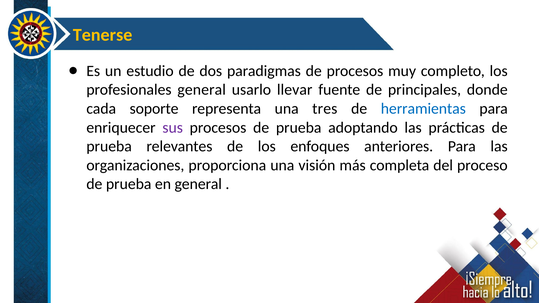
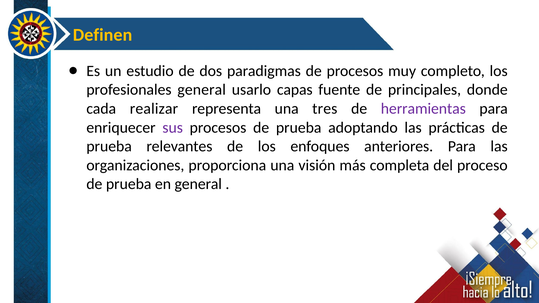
Tenerse: Tenerse -> Definen
llevar: llevar -> capas
soporte: soporte -> realizar
herramientas colour: blue -> purple
